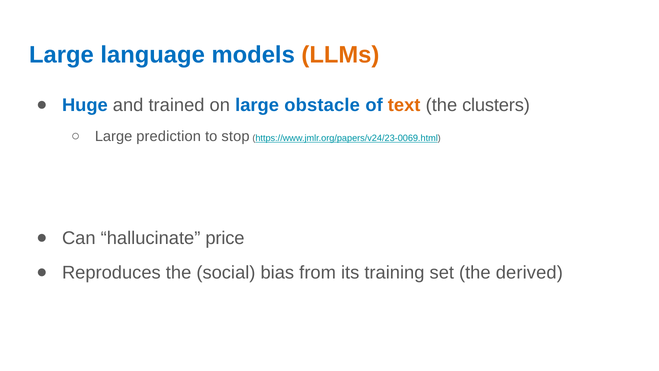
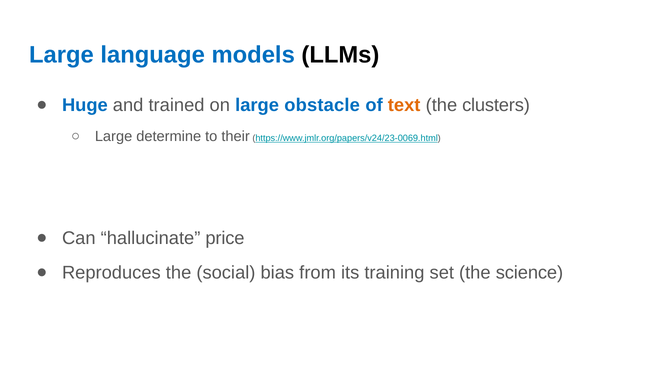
LLMs colour: orange -> black
prediction: prediction -> determine
stop: stop -> their
derived: derived -> science
